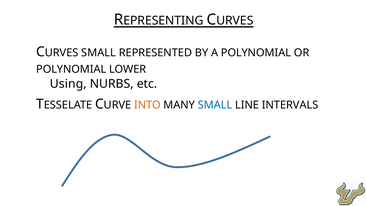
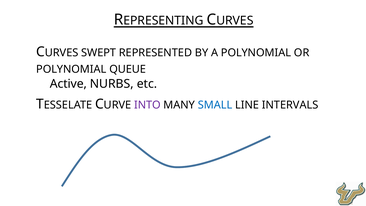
SMALL at (99, 53): SMALL -> SWEPT
LOWER: LOWER -> QUEUE
Using: Using -> Active
INTO colour: orange -> purple
